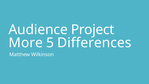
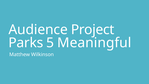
More: More -> Parks
Differences: Differences -> Meaningful
